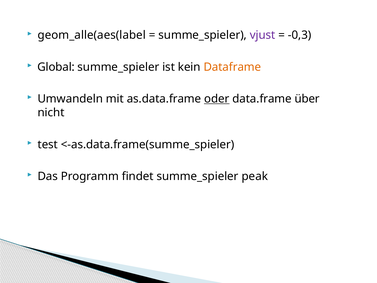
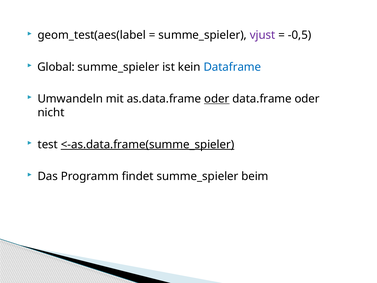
geom_alle(aes(label: geom_alle(aes(label -> geom_test(aes(label
-0,3: -0,3 -> -0,5
Dataframe colour: orange -> blue
data.frame über: über -> oder
<-as.data.frame(summe_spieler underline: none -> present
peak: peak -> beim
